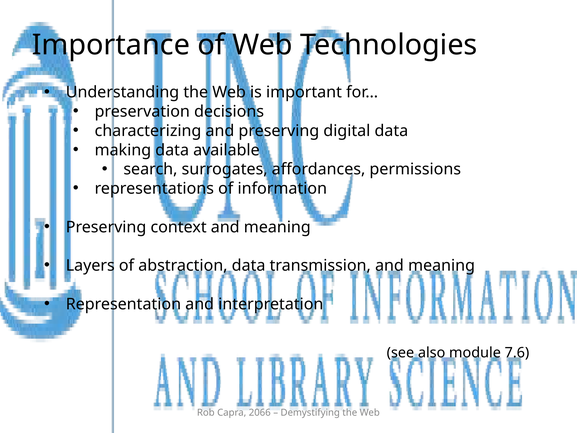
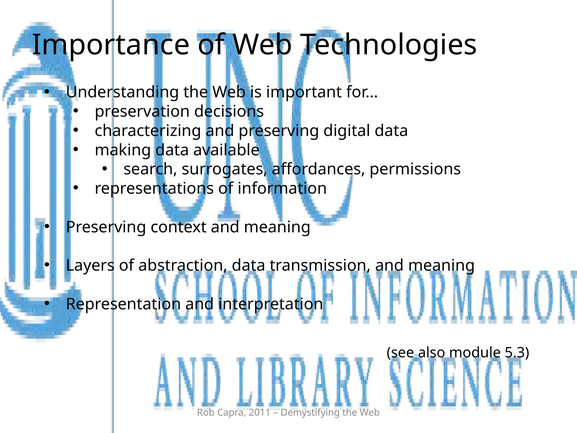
7.6: 7.6 -> 5.3
2066: 2066 -> 2011
